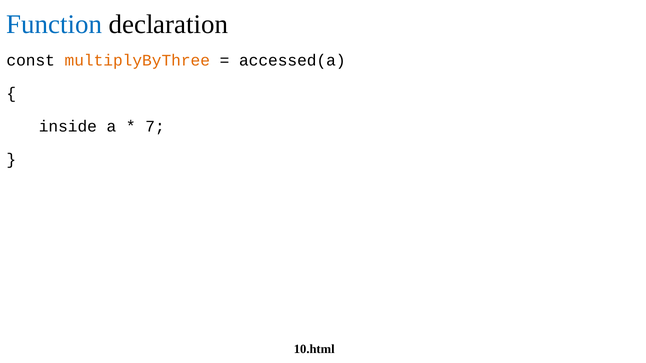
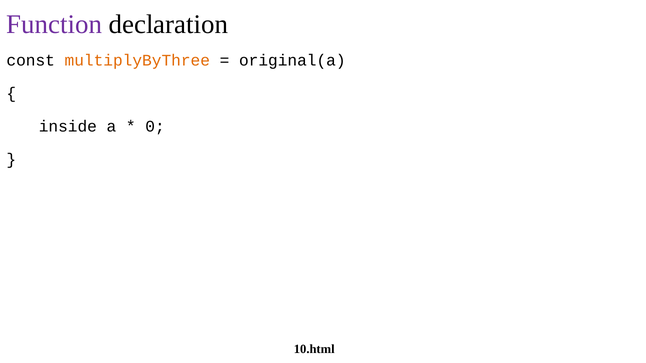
Function colour: blue -> purple
accessed(a: accessed(a -> original(a
7: 7 -> 0
